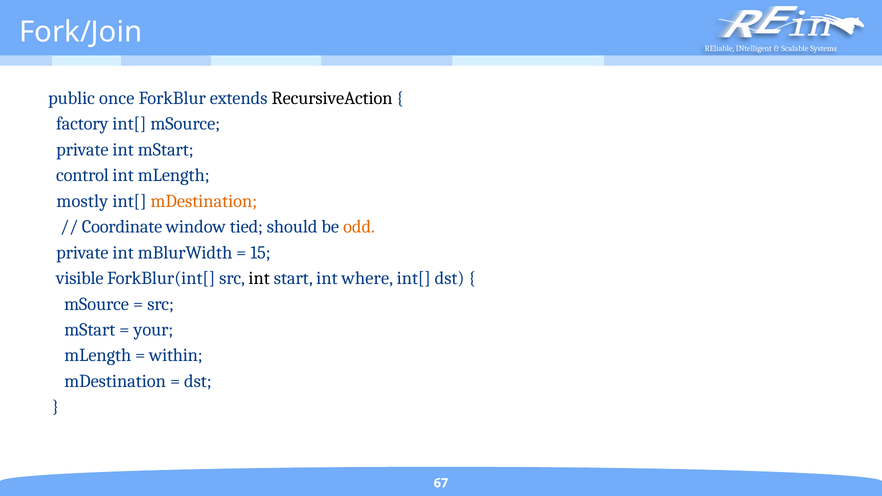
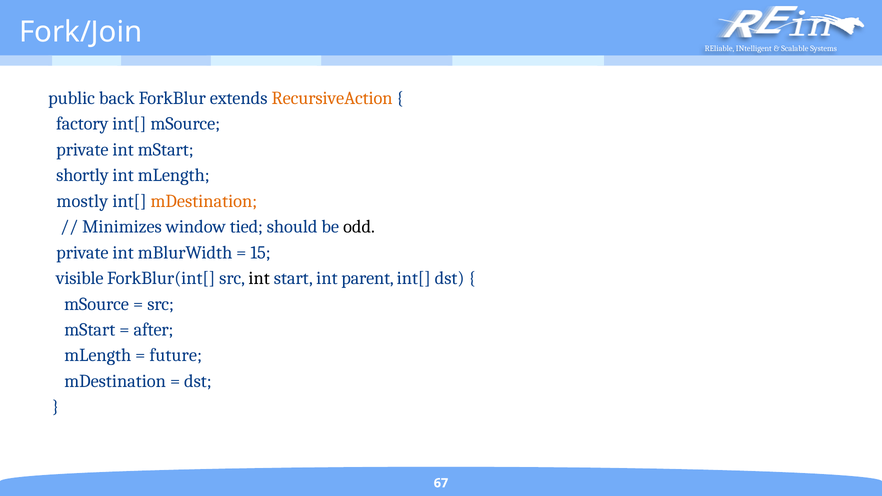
once: once -> back
RecursiveAction colour: black -> orange
control: control -> shortly
Coordinate: Coordinate -> Minimizes
odd colour: orange -> black
where: where -> parent
your: your -> after
within: within -> future
